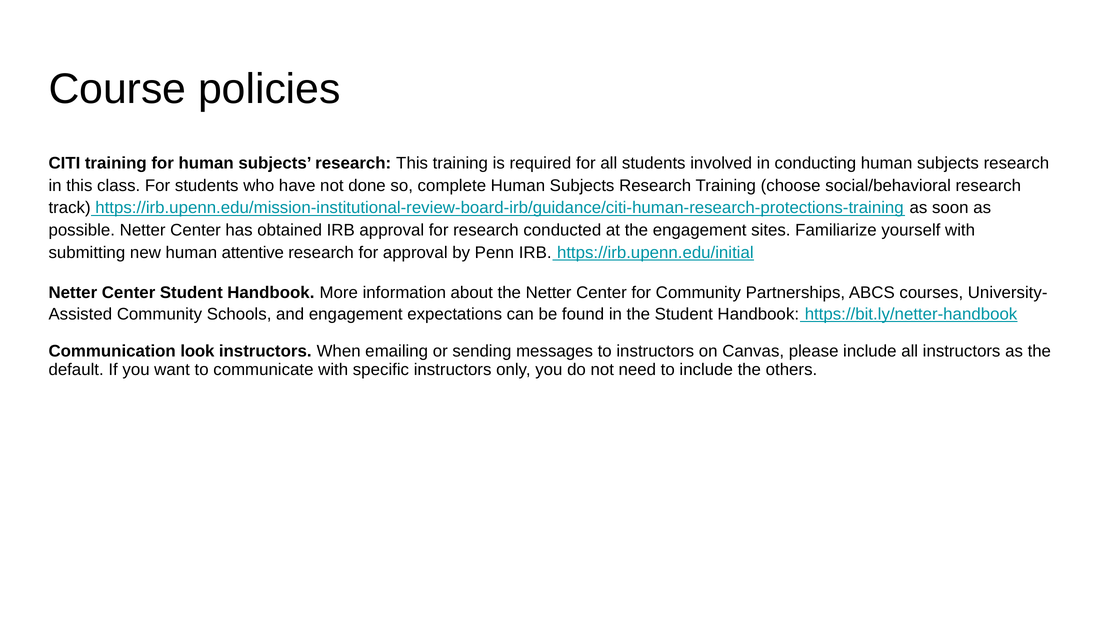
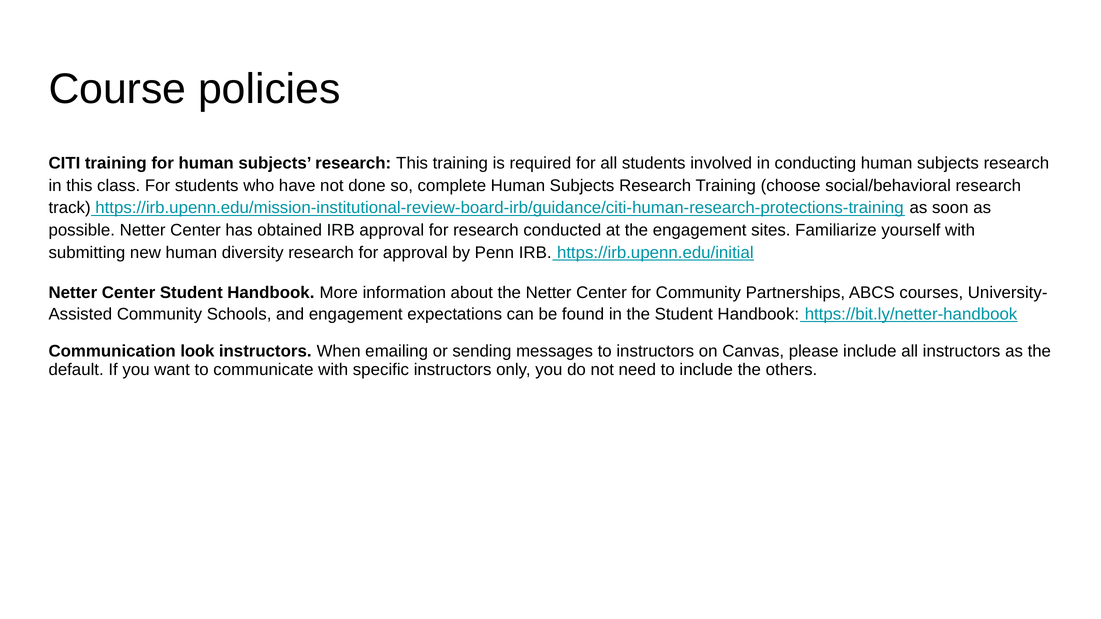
attentive: attentive -> diversity
